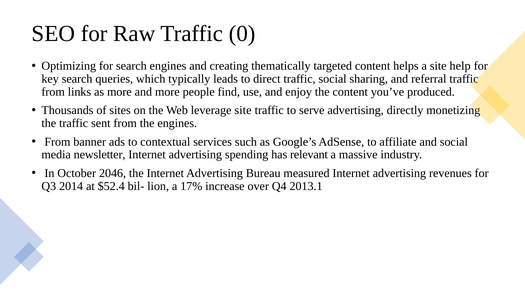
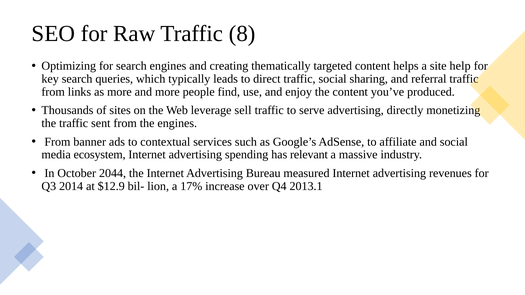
0: 0 -> 8
leverage site: site -> sell
newsletter: newsletter -> ecosystem
2046: 2046 -> 2044
$52.4: $52.4 -> $12.9
